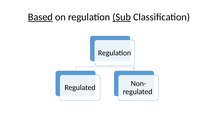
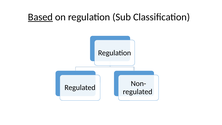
Sub underline: present -> none
